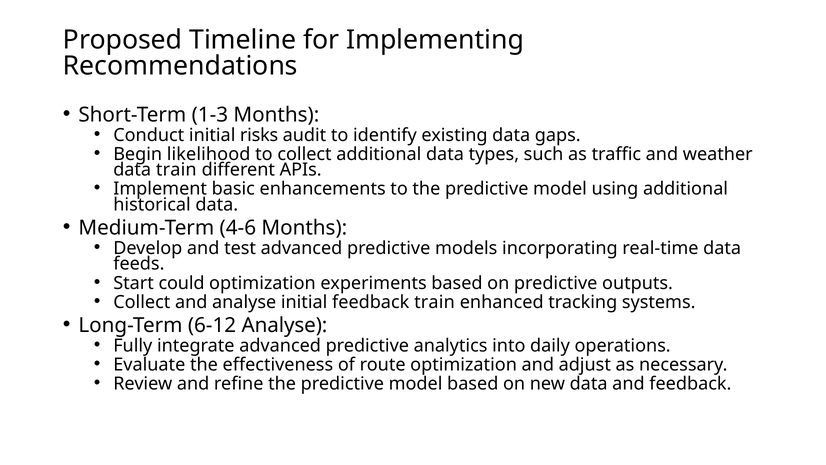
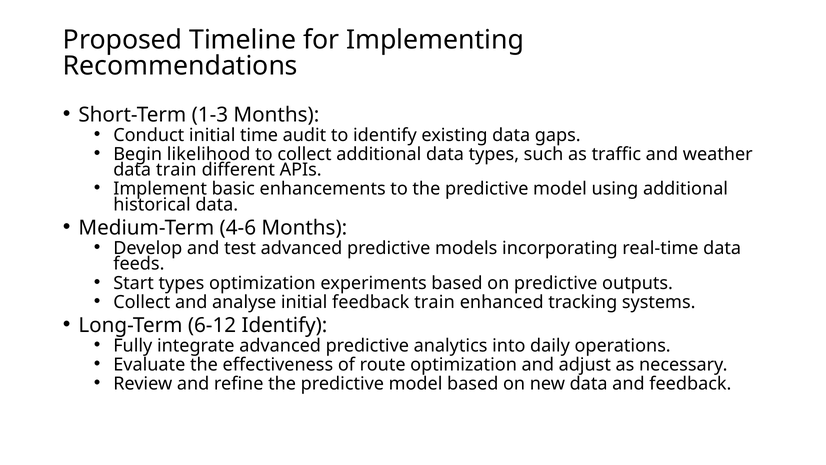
risks: risks -> time
Start could: could -> types
6-12 Analyse: Analyse -> Identify
